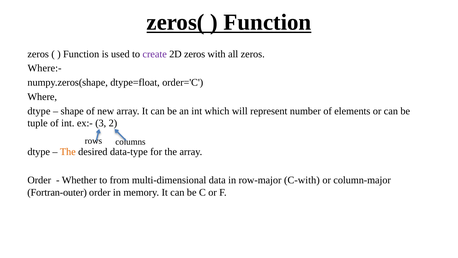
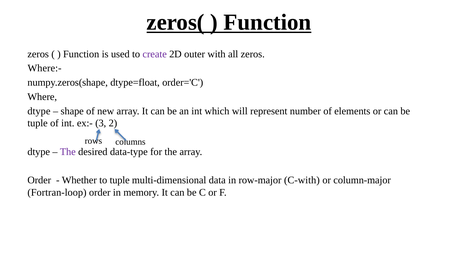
2D zeros: zeros -> outer
The at (68, 151) colour: orange -> purple
to from: from -> tuple
Fortran-outer: Fortran-outer -> Fortran-loop
